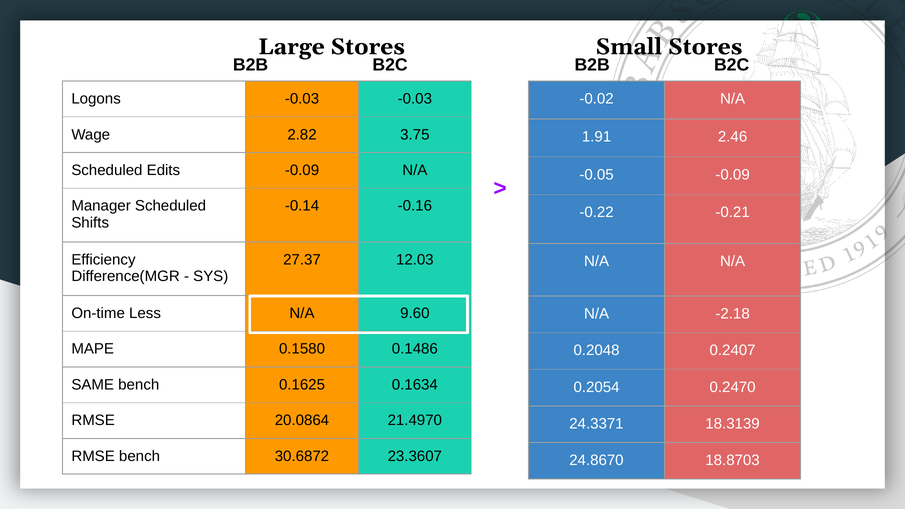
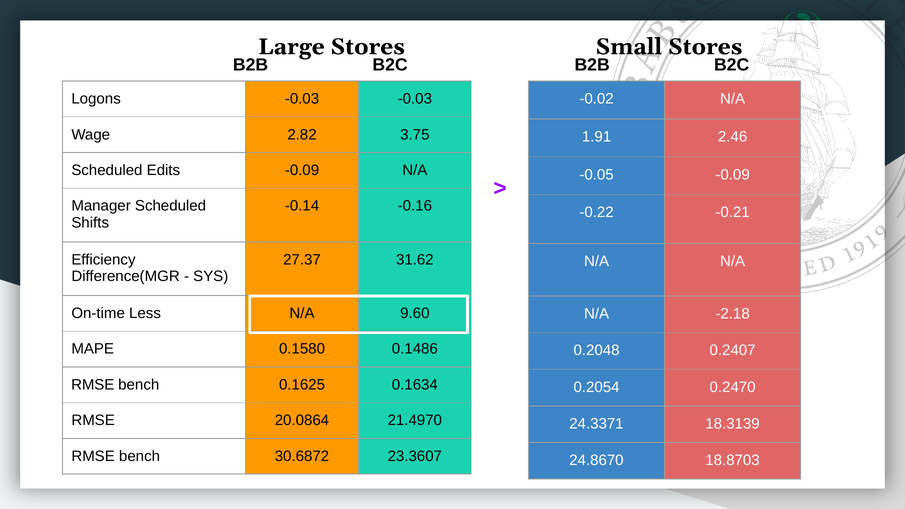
12.03: 12.03 -> 31.62
SAME at (93, 385): SAME -> RMSE
